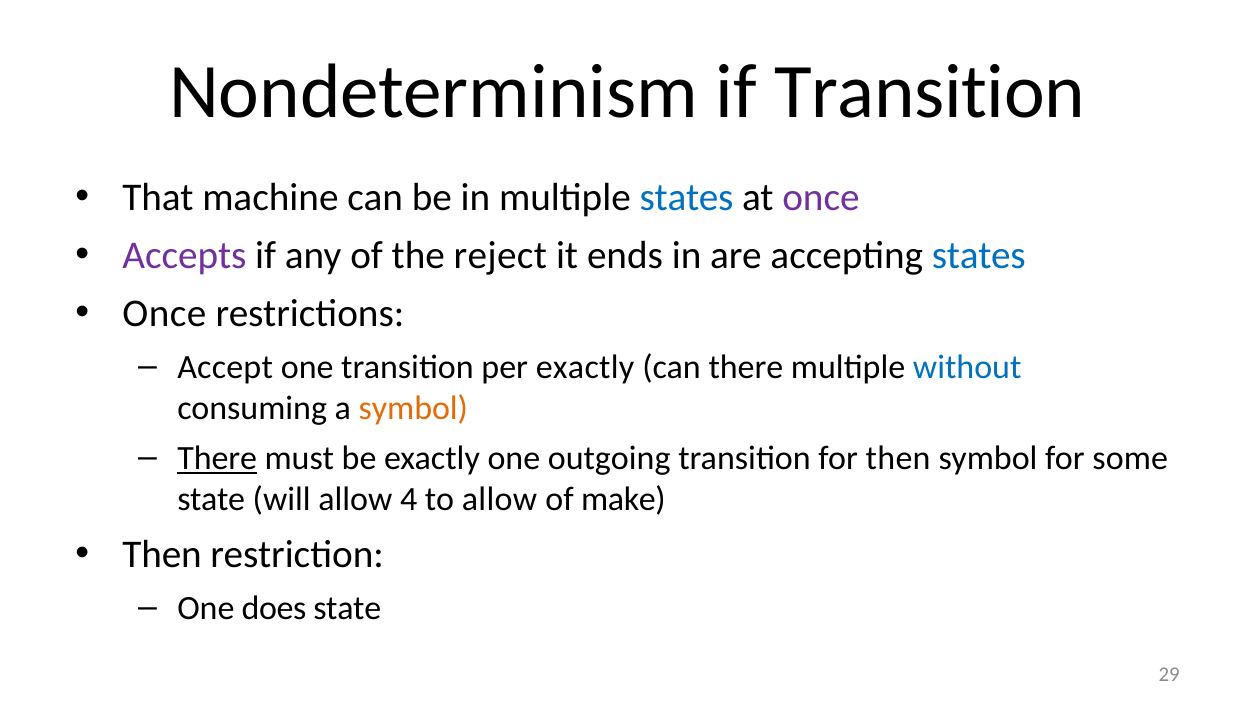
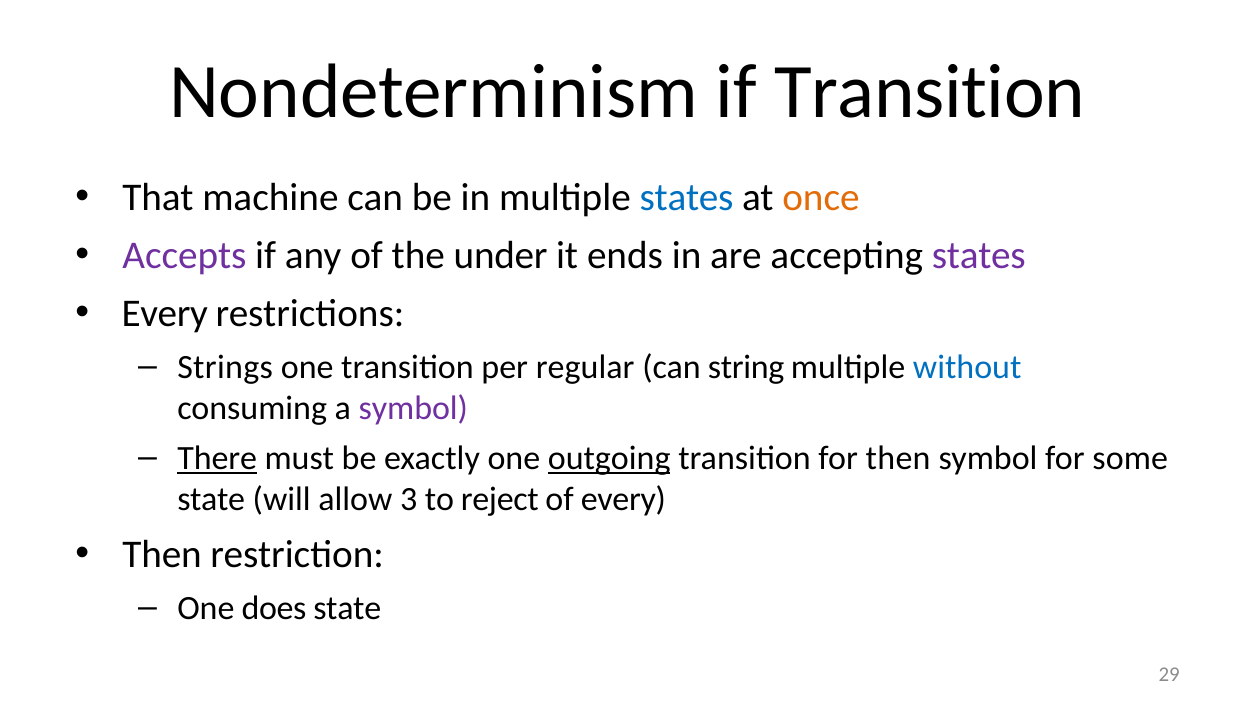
once at (821, 197) colour: purple -> orange
reject: reject -> under
states at (979, 256) colour: blue -> purple
Once at (164, 314): Once -> Every
Accept: Accept -> Strings
per exactly: exactly -> regular
can there: there -> string
symbol at (413, 408) colour: orange -> purple
outgoing underline: none -> present
4: 4 -> 3
to allow: allow -> reject
of make: make -> every
